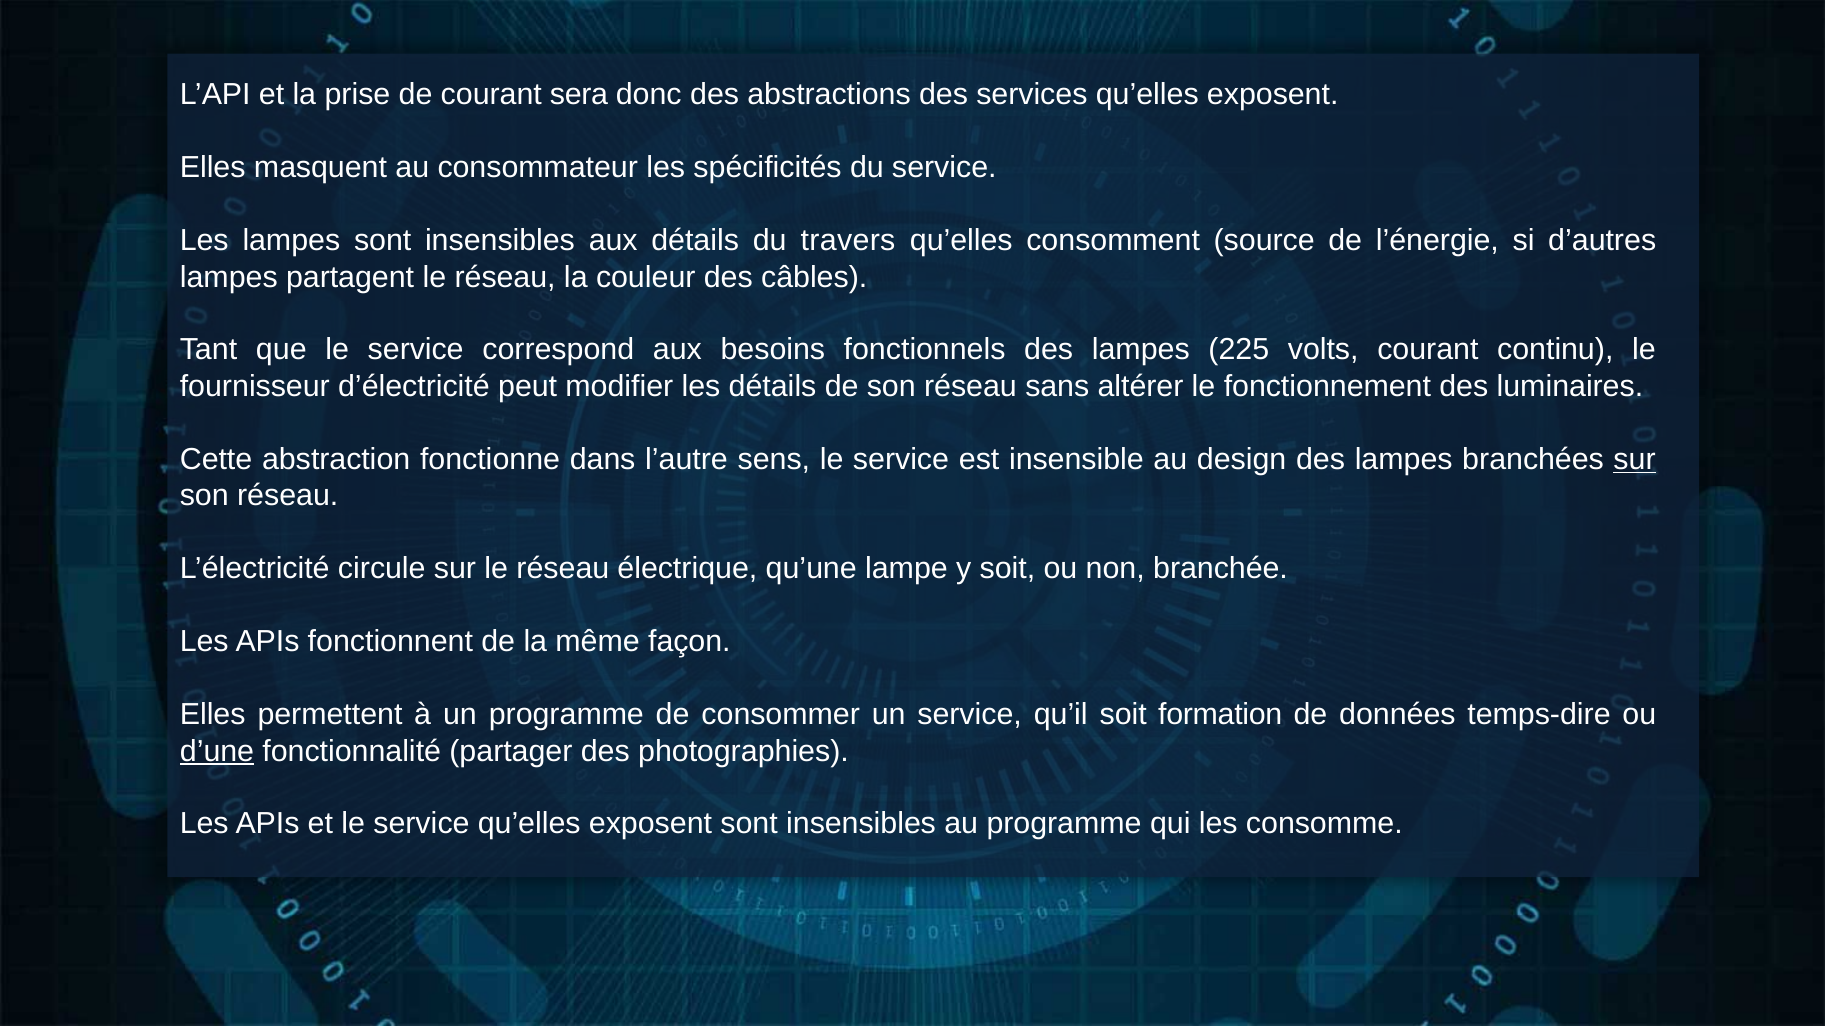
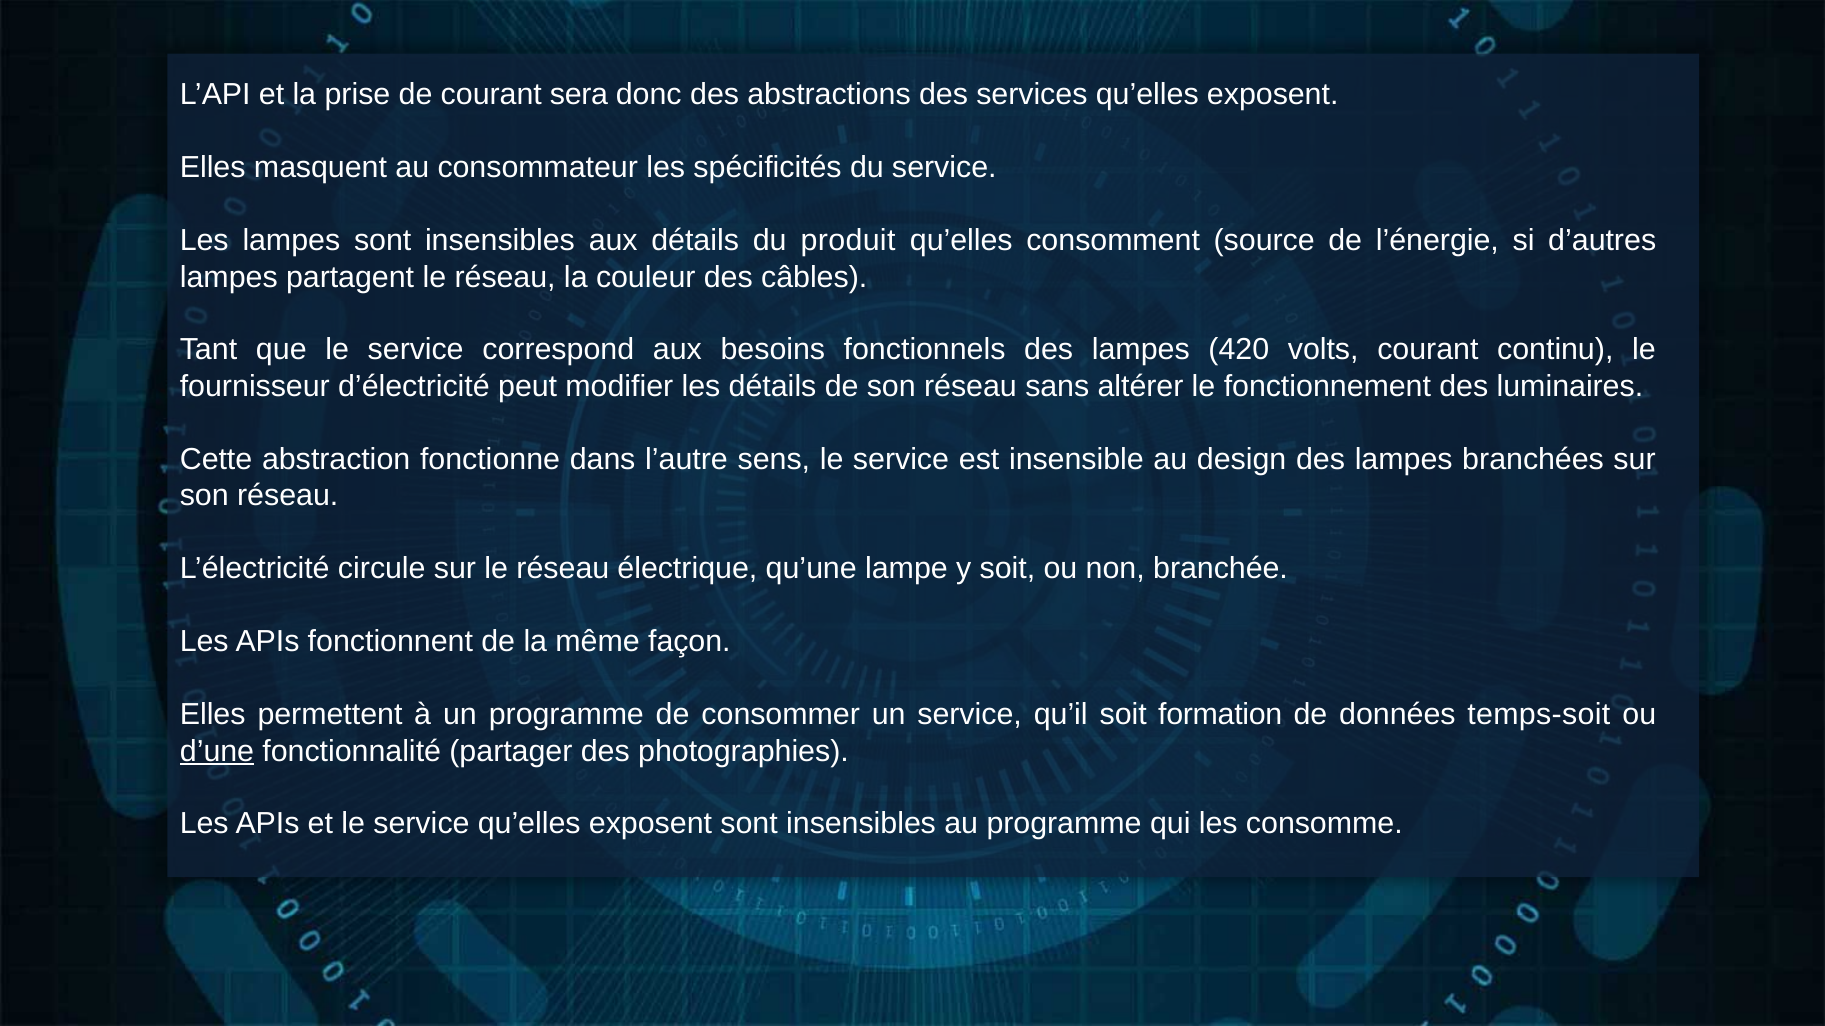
travers: travers -> produit
225: 225 -> 420
sur at (1635, 460) underline: present -> none
temps-dire: temps-dire -> temps-soit
